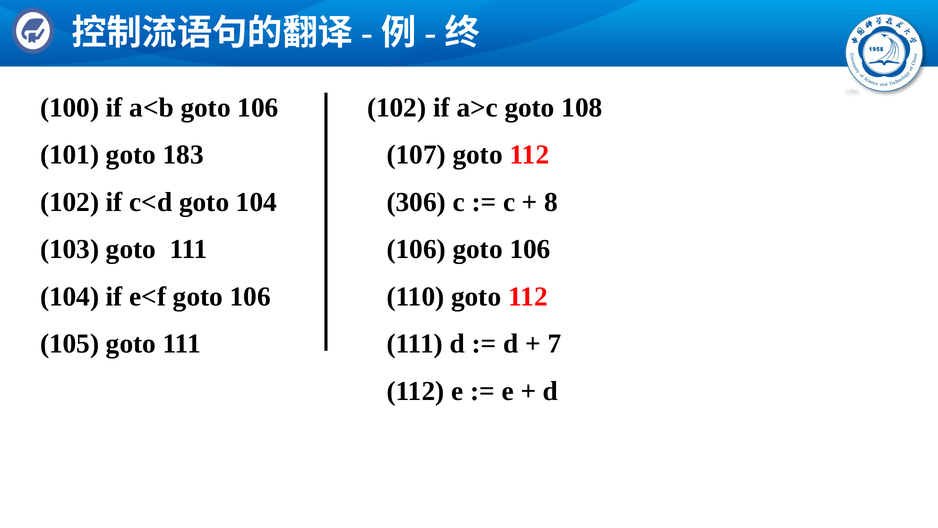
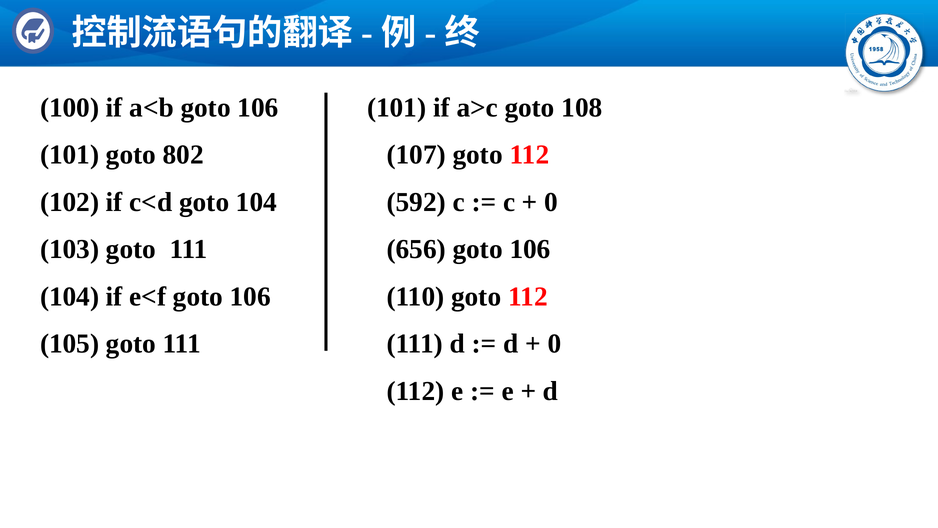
106 102: 102 -> 101
183: 183 -> 802
306: 306 -> 592
8 at (551, 202): 8 -> 0
111 106: 106 -> 656
7 at (554, 344): 7 -> 0
